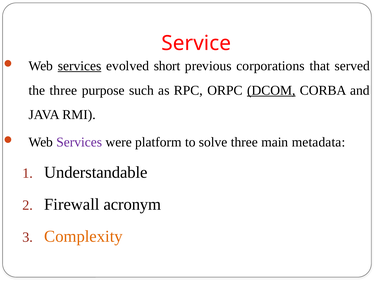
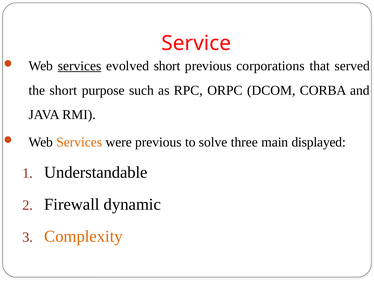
the three: three -> short
DCOM underline: present -> none
Services at (79, 142) colour: purple -> orange
were platform: platform -> previous
metadata: metadata -> displayed
acronym: acronym -> dynamic
